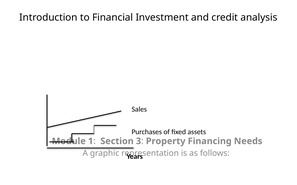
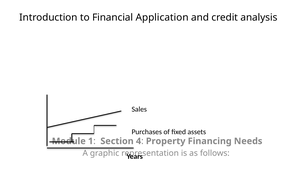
Investment: Investment -> Application
3: 3 -> 4
